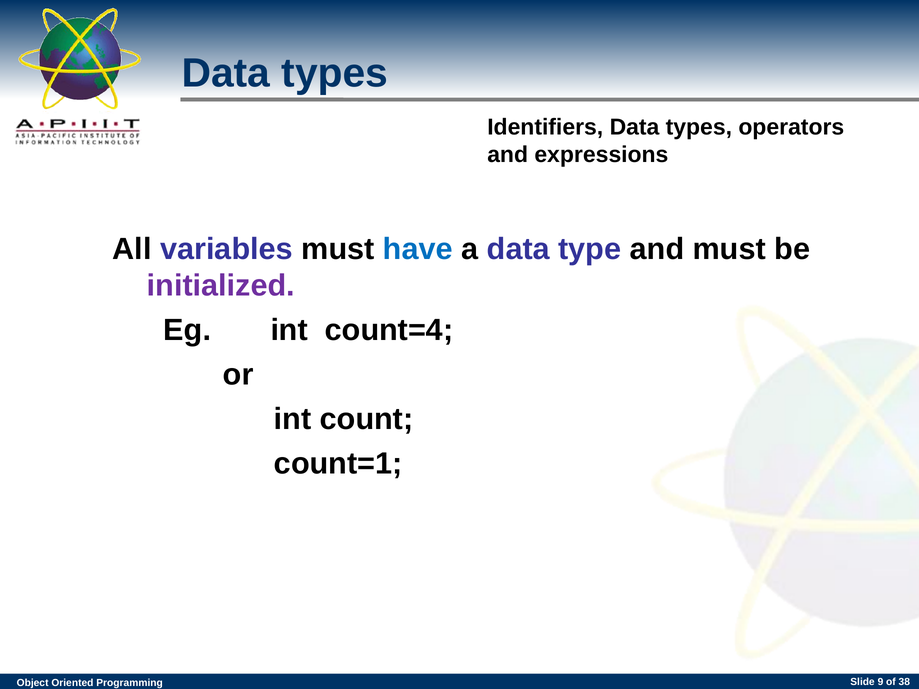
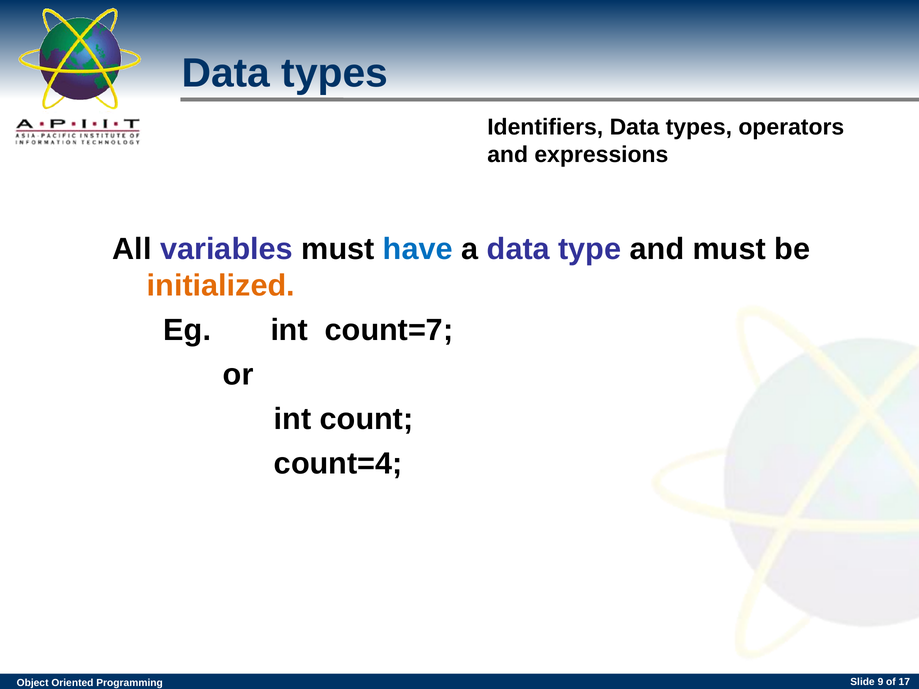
initialized colour: purple -> orange
count=4: count=4 -> count=7
count=1: count=1 -> count=4
38: 38 -> 17
